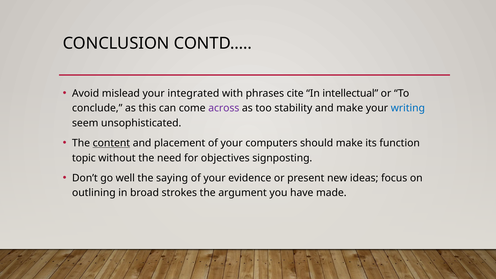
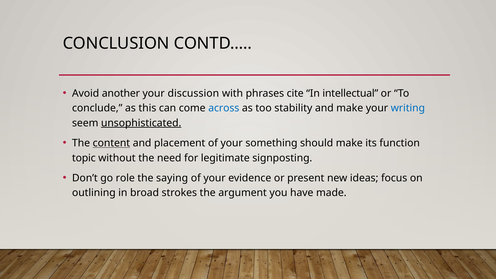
mislead: mislead -> another
integrated: integrated -> discussion
across colour: purple -> blue
unsophisticated underline: none -> present
computers: computers -> something
objectives: objectives -> legitimate
well: well -> role
